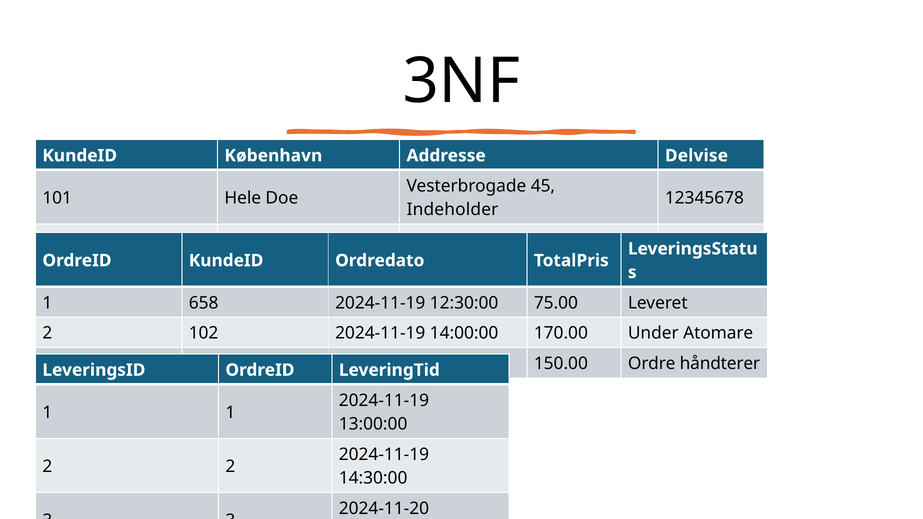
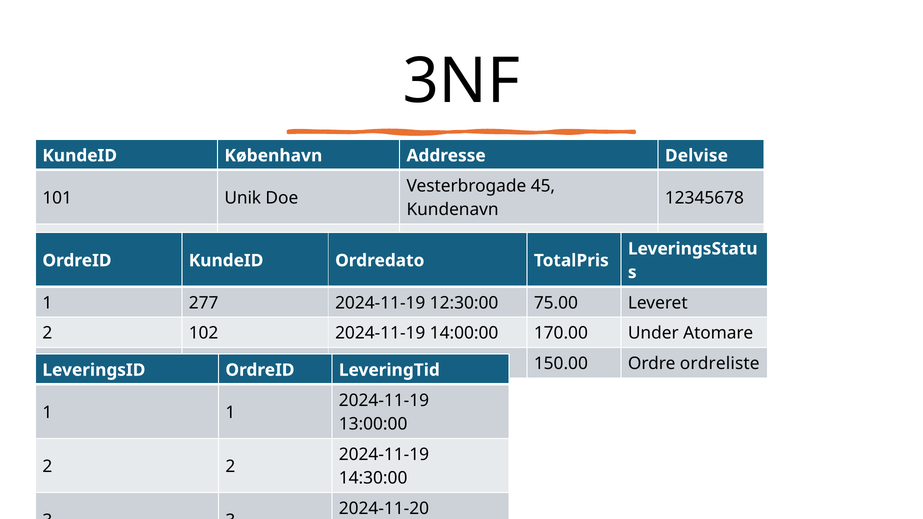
Hele: Hele -> Unik
Indeholder: Indeholder -> Kundenavn
658: 658 -> 277
håndterer: håndterer -> ordreliste
